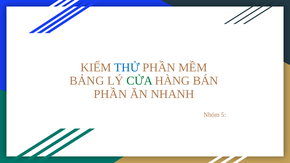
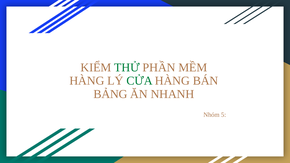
THỬ colour: blue -> green
BẢNG at (87, 81): BẢNG -> HÀNG
PHẦN at (110, 94): PHẦN -> BẢNG
